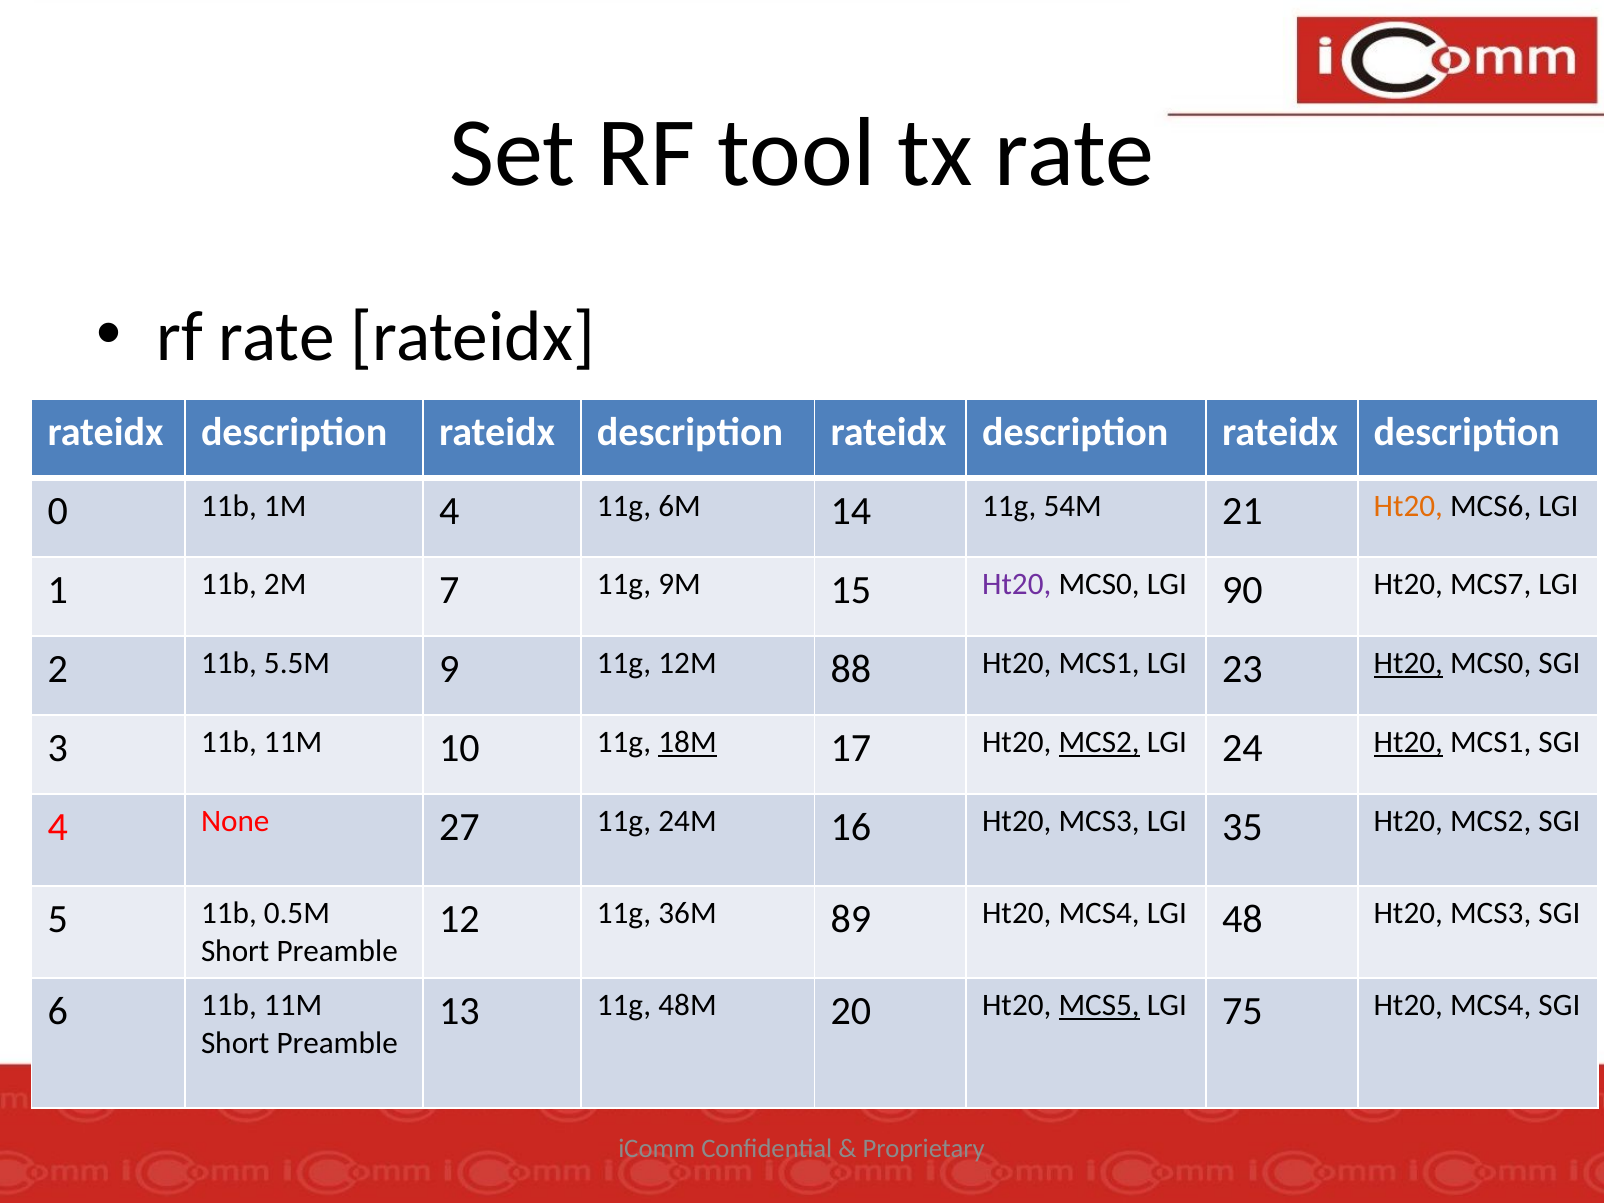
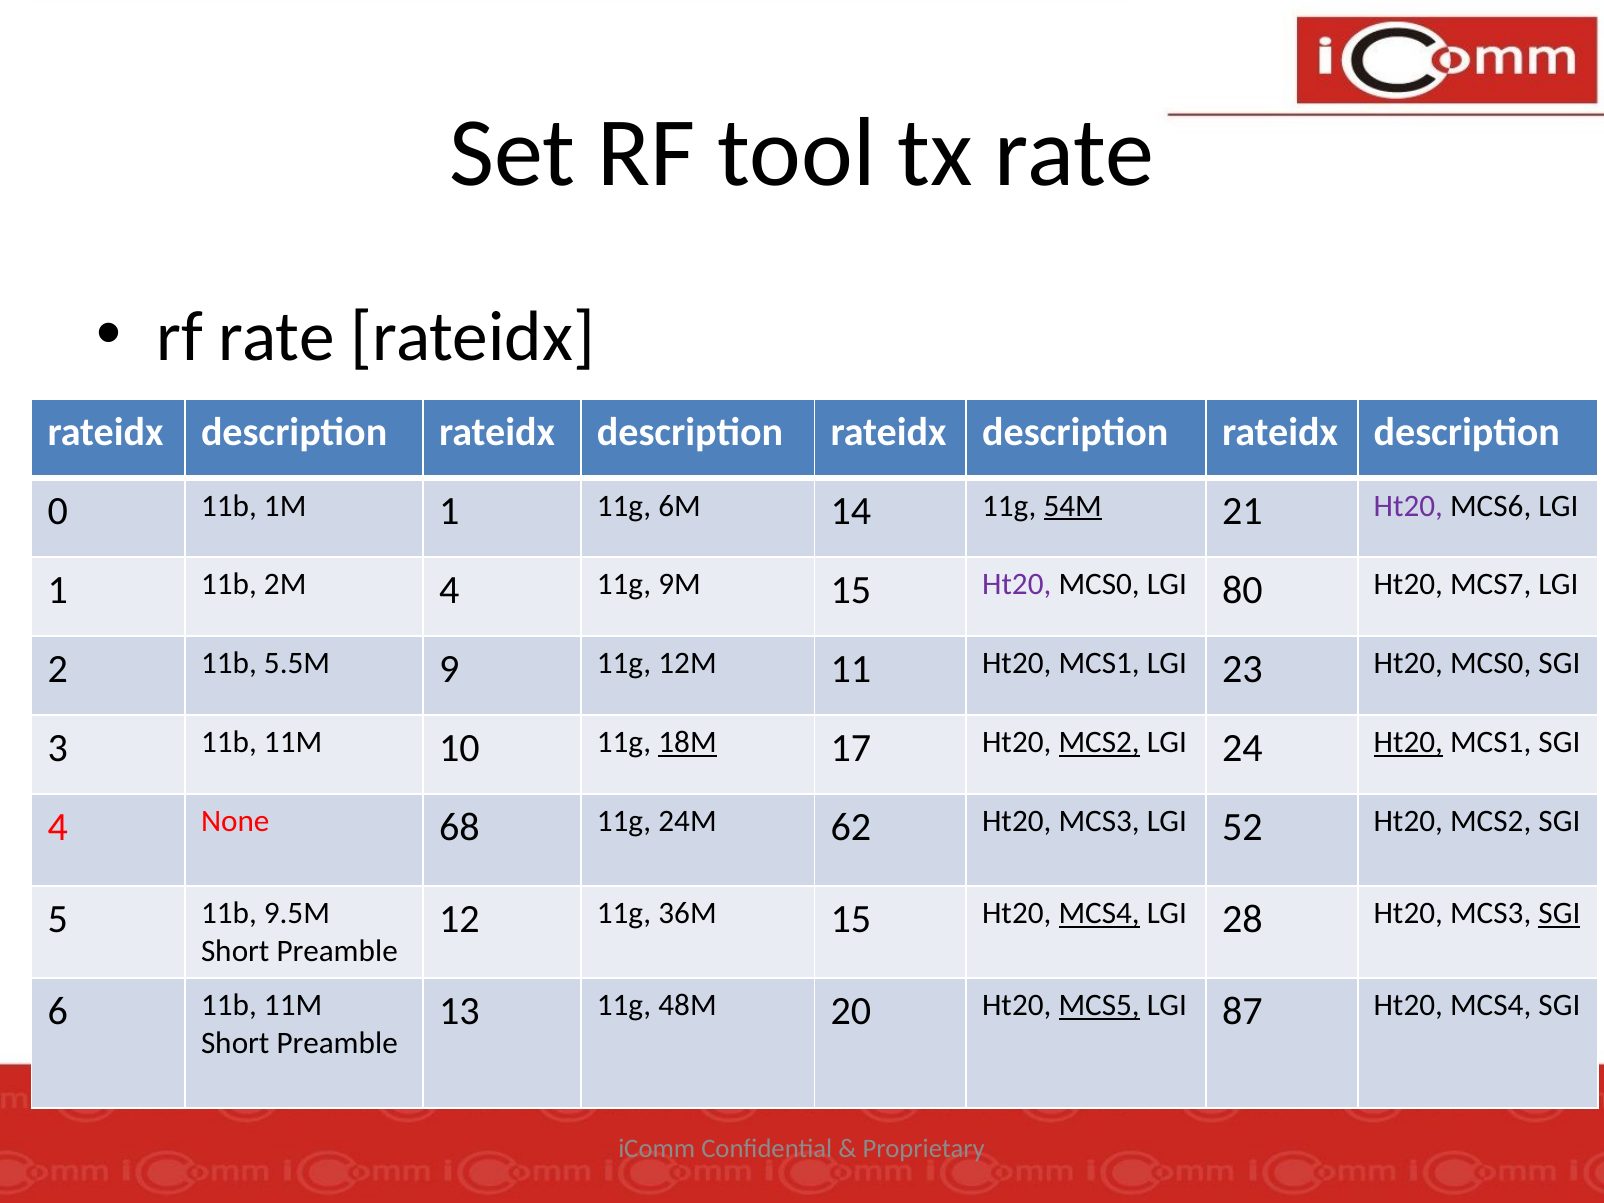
1M 4: 4 -> 1
54M underline: none -> present
Ht20 at (1408, 506) colour: orange -> purple
2M 7: 7 -> 4
90: 90 -> 80
88: 88 -> 11
Ht20 at (1408, 664) underline: present -> none
27: 27 -> 68
16: 16 -> 62
35: 35 -> 52
0.5M: 0.5M -> 9.5M
36M 89: 89 -> 15
MCS4 at (1099, 914) underline: none -> present
48: 48 -> 28
SGI at (1559, 914) underline: none -> present
75: 75 -> 87
